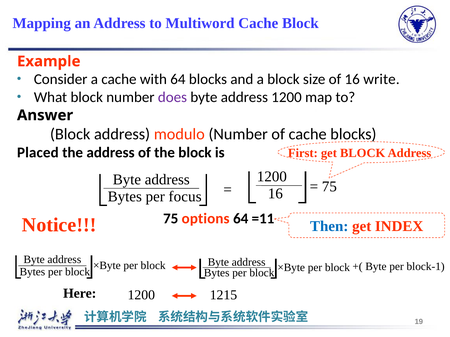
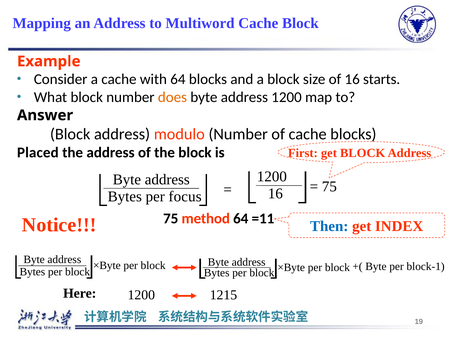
write: write -> starts
does colour: purple -> orange
options: options -> method
